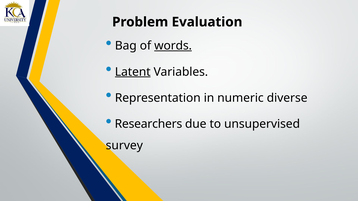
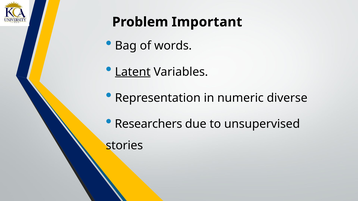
Evaluation: Evaluation -> Important
words underline: present -> none
survey: survey -> stories
